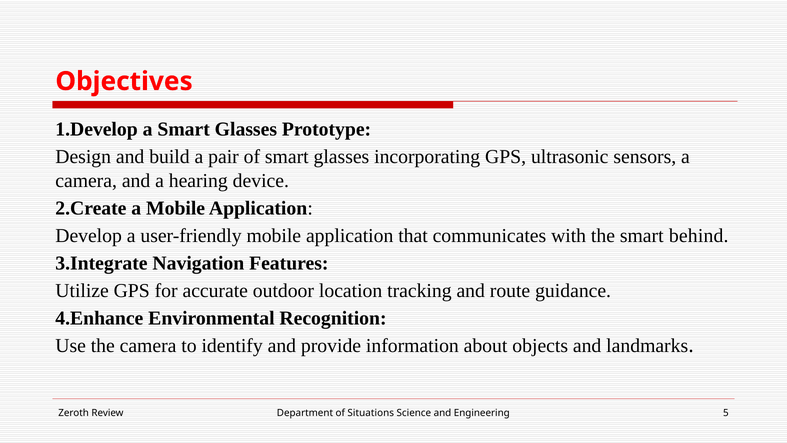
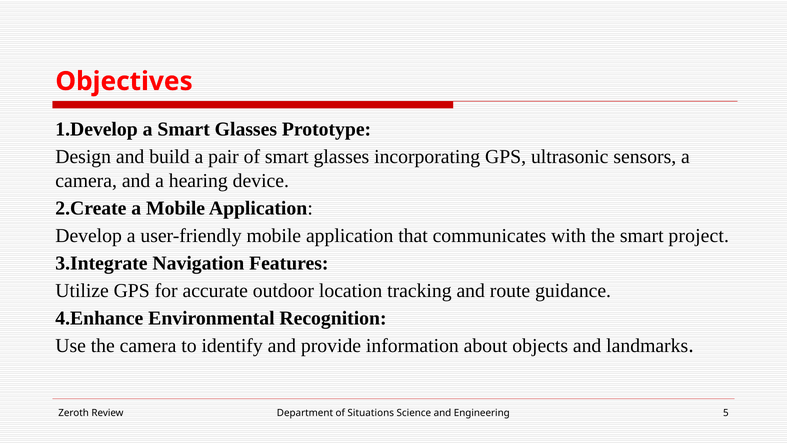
behind: behind -> project
